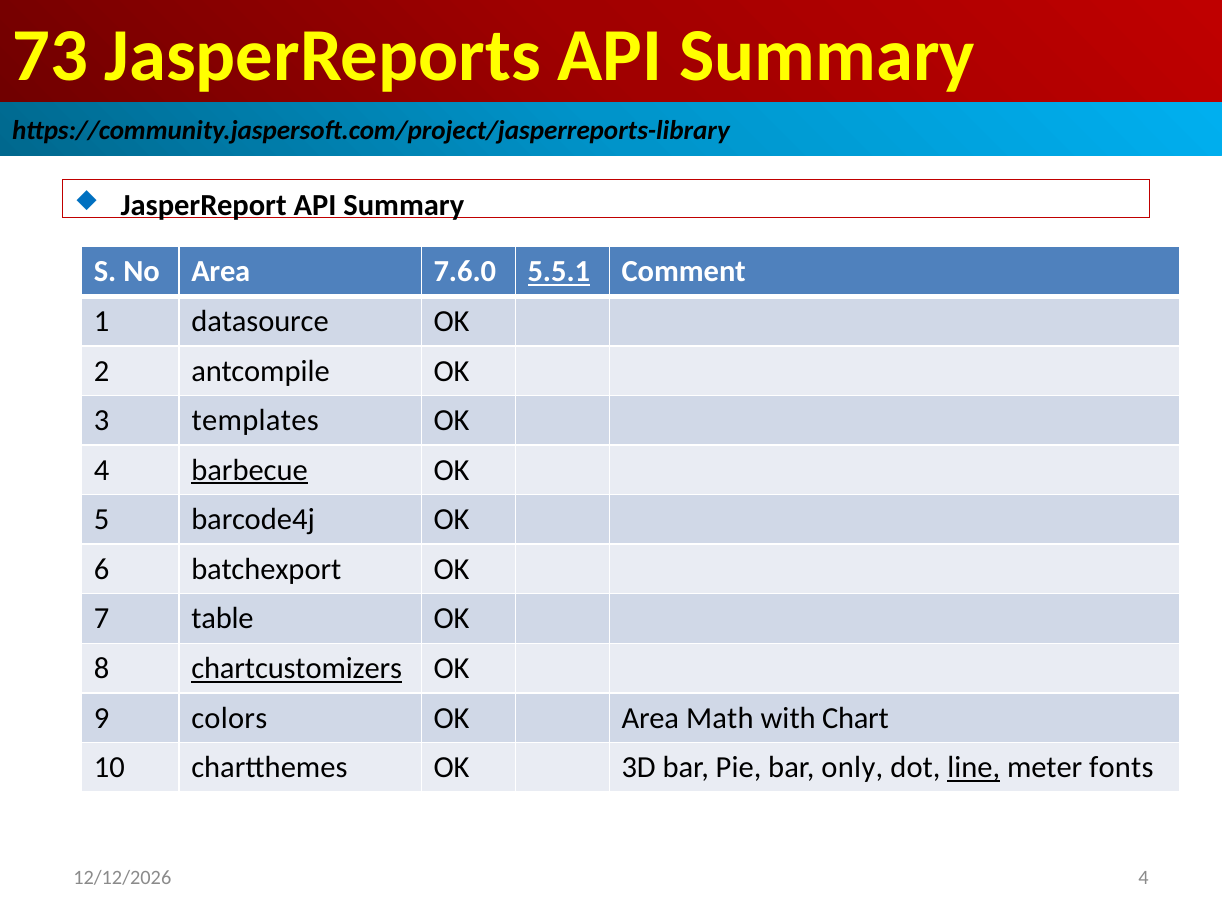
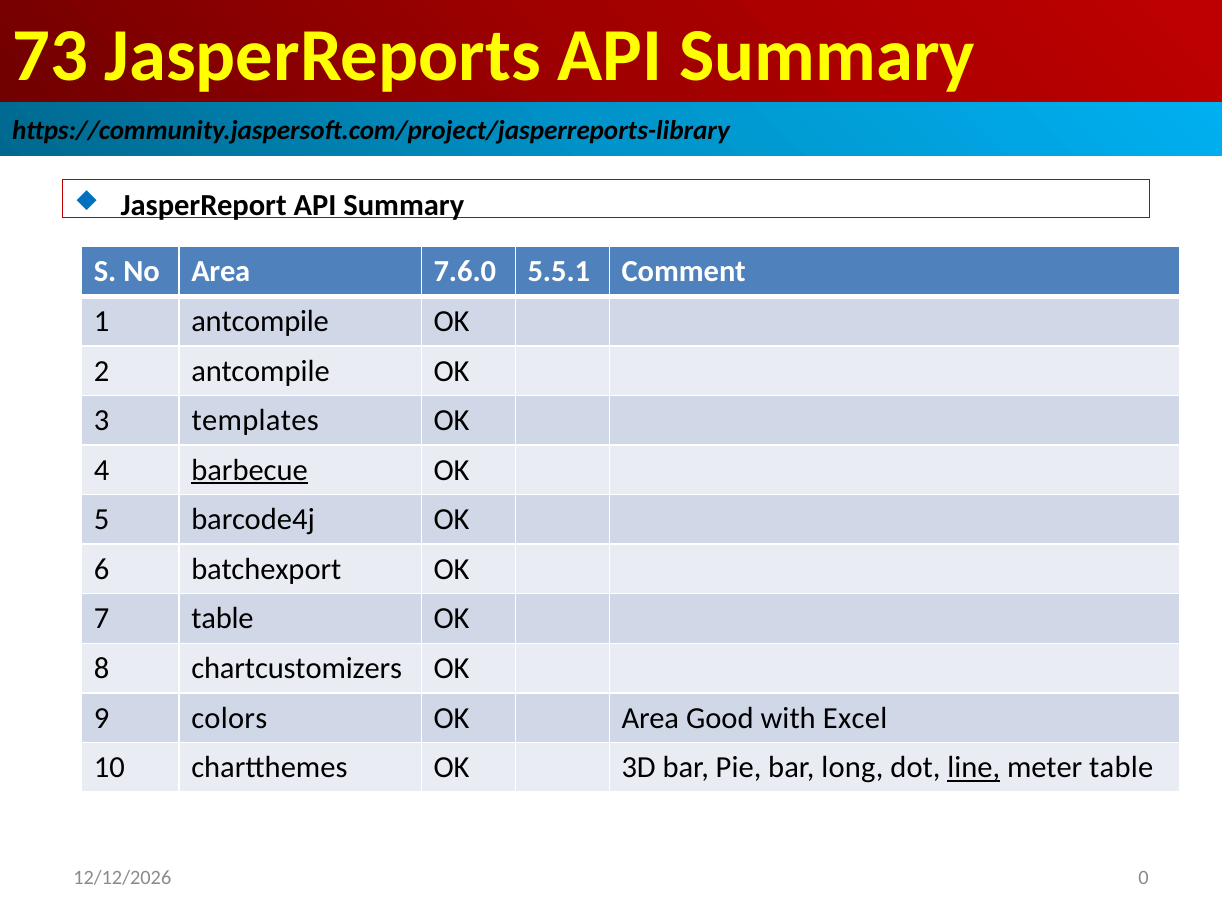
5.5.1 underline: present -> none
1 datasource: datasource -> antcompile
chartcustomizers underline: present -> none
Math: Math -> Good
Chart: Chart -> Excel
only: only -> long
meter fonts: fonts -> table
4 at (1144, 878): 4 -> 0
